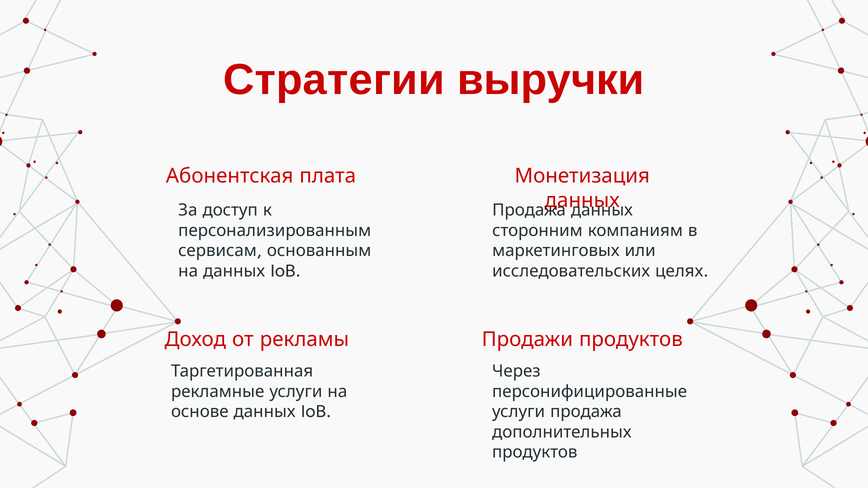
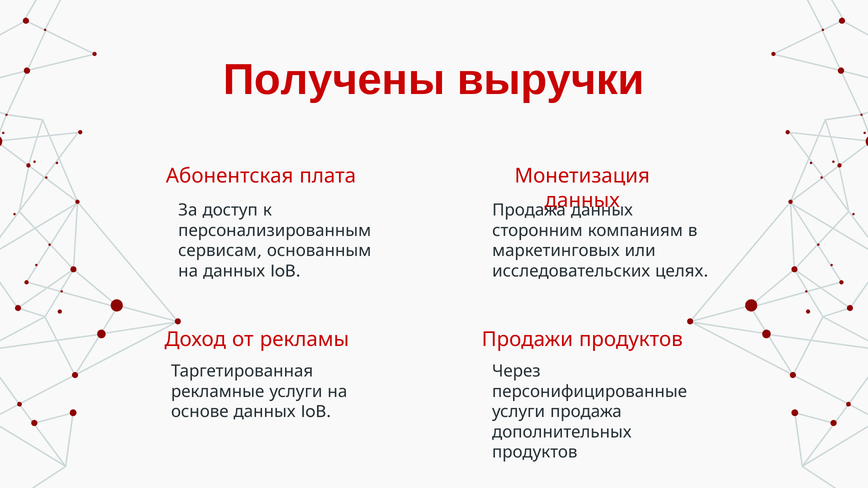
Стратегии: Стратегии -> Получены
